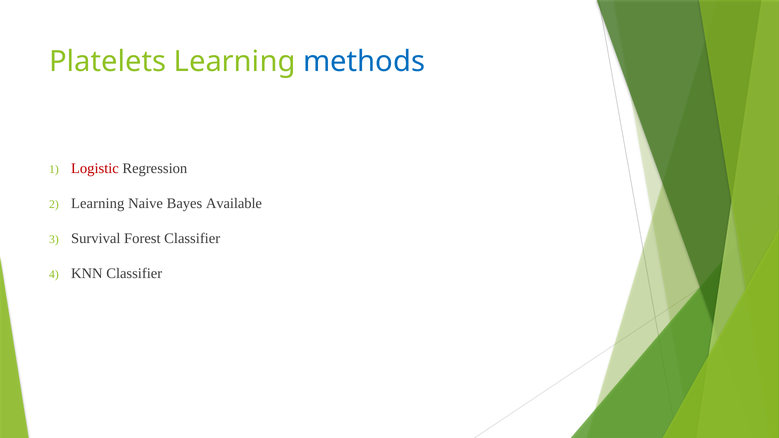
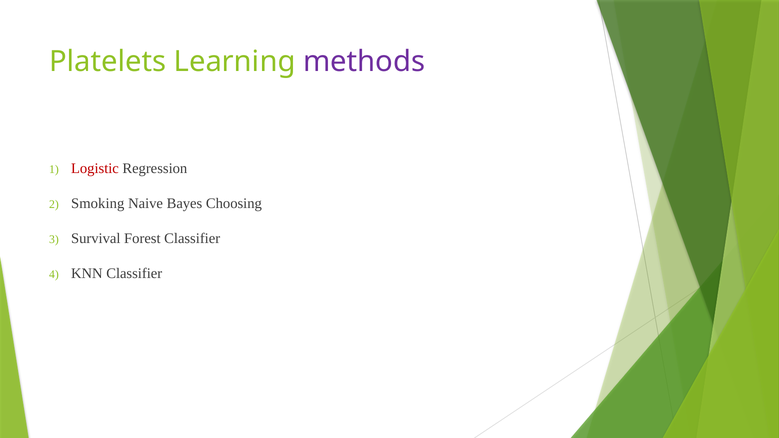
methods colour: blue -> purple
Learning at (98, 203): Learning -> Smoking
Available: Available -> Choosing
